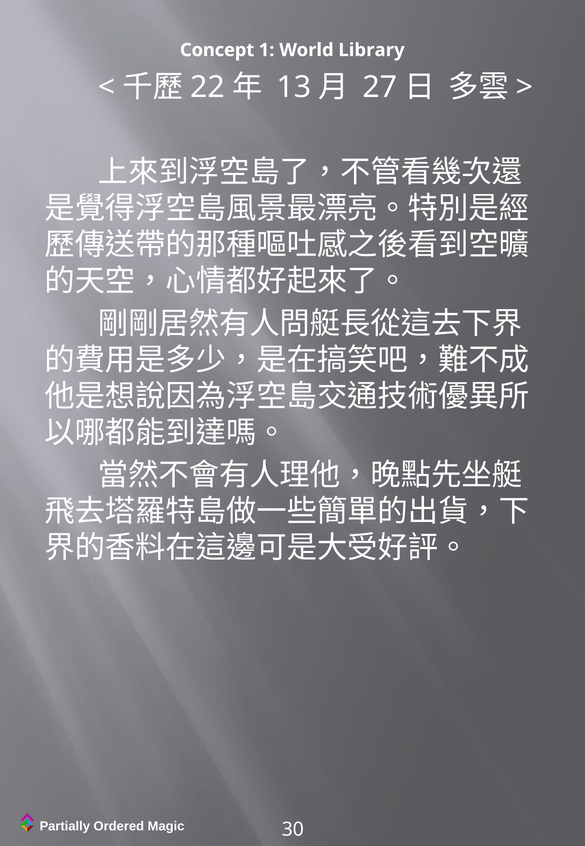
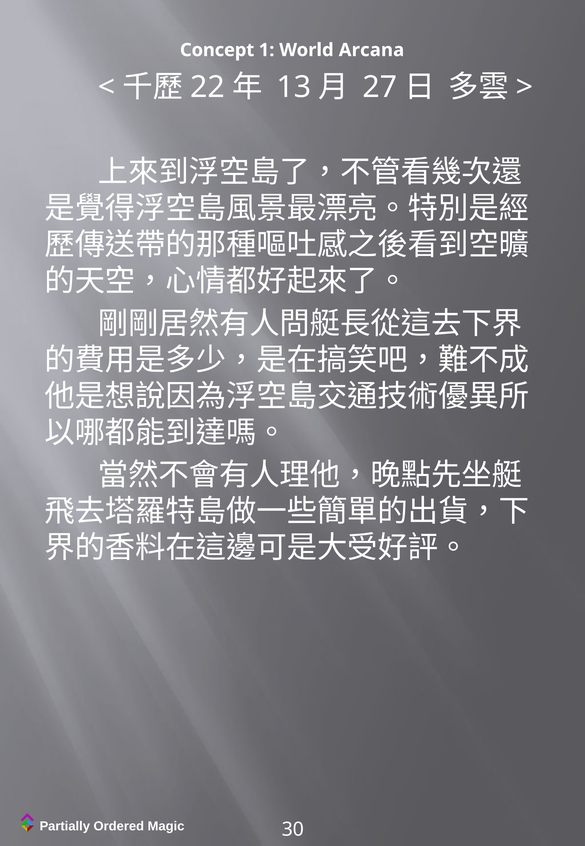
Library: Library -> Arcana
